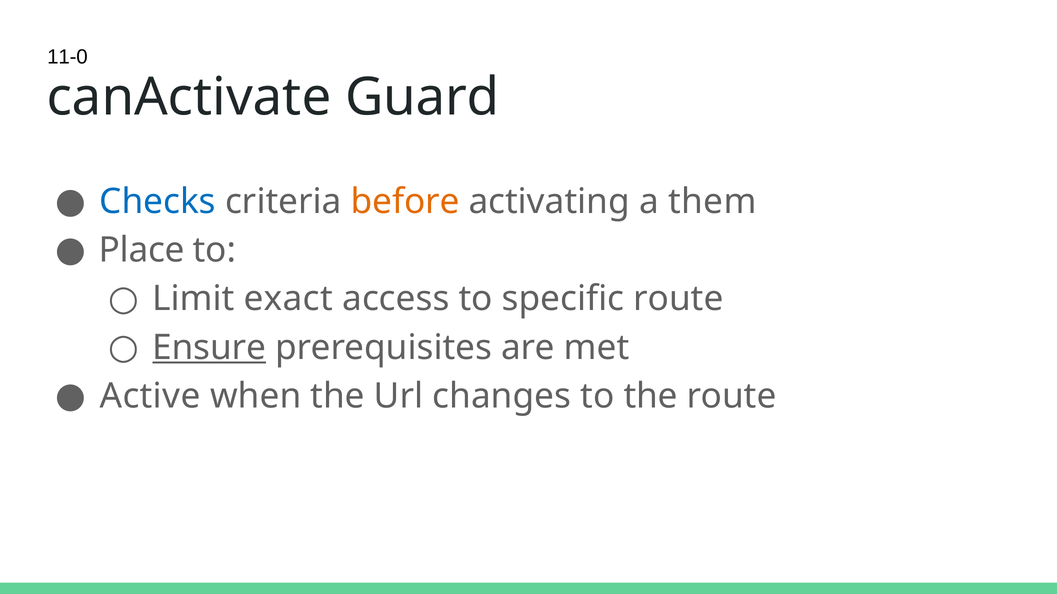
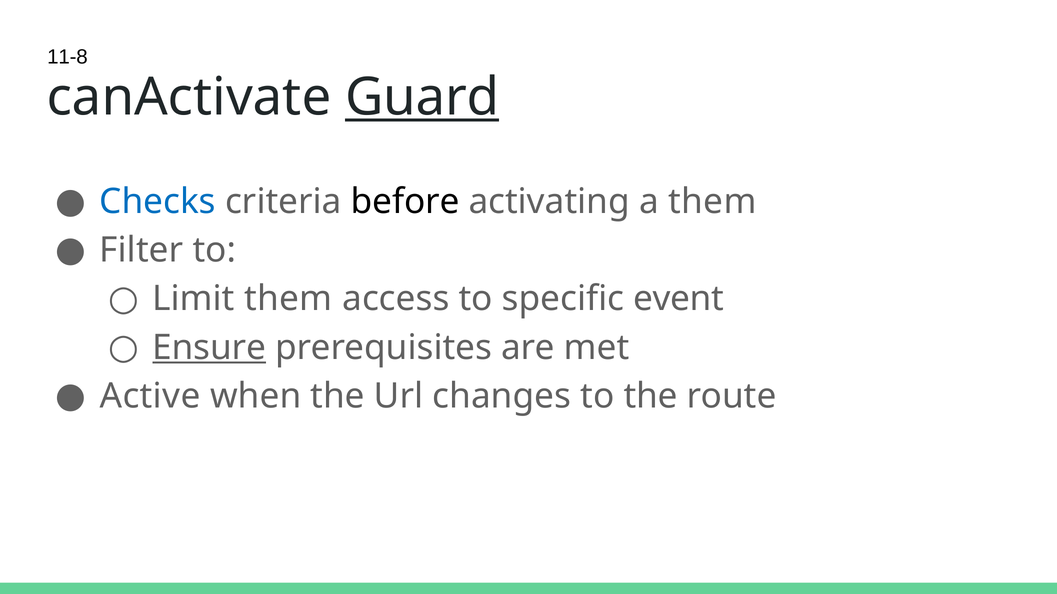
11-0: 11-0 -> 11-8
Guard underline: none -> present
before colour: orange -> black
Place: Place -> Filter
Limit exact: exact -> them
specific route: route -> event
